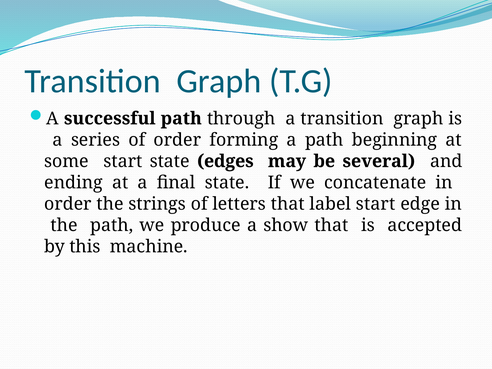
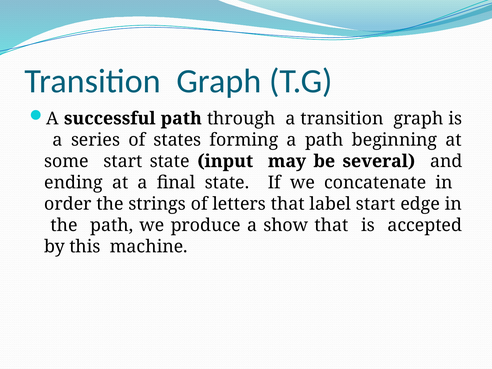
of order: order -> states
edges: edges -> input
